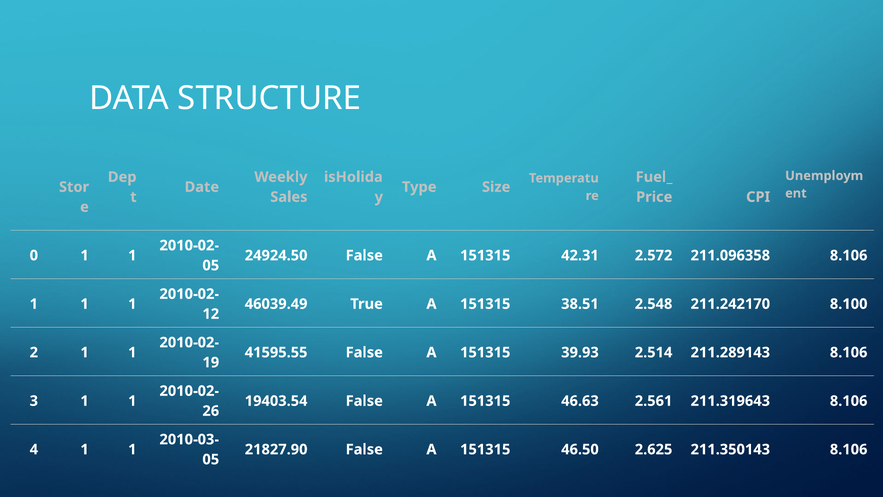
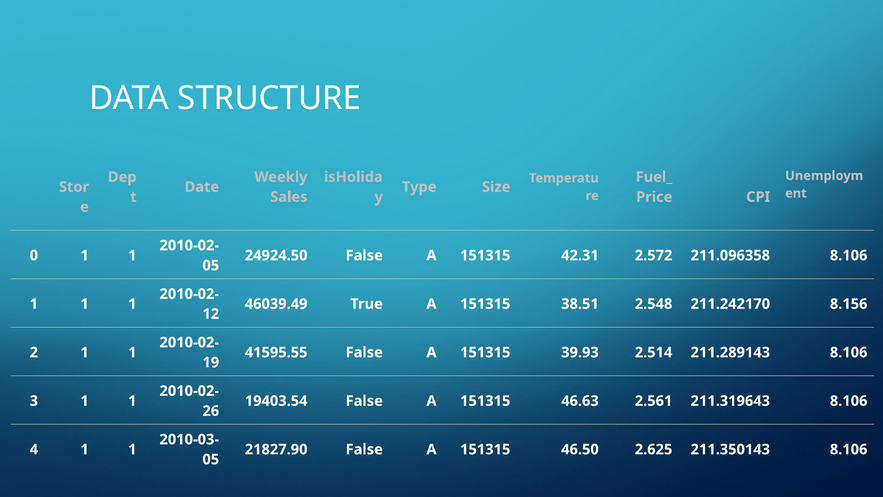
8.100: 8.100 -> 8.156
